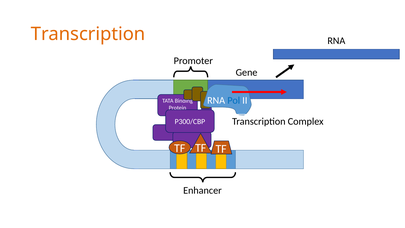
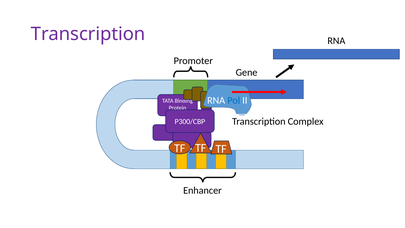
Transcription at (88, 34) colour: orange -> purple
